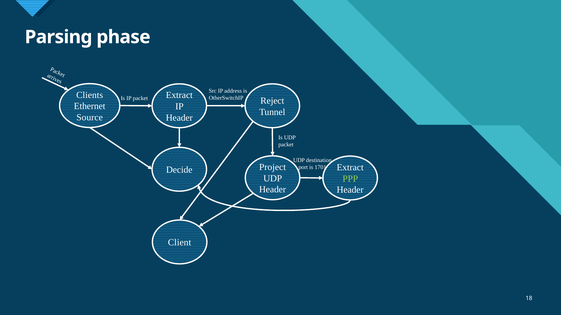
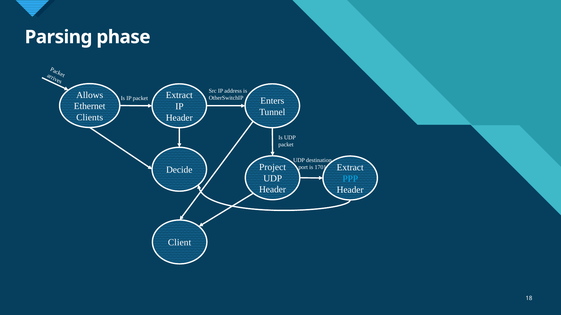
Clients: Clients -> Allows
Reject: Reject -> Enters
Source: Source -> Clients
PPP colour: light green -> light blue
